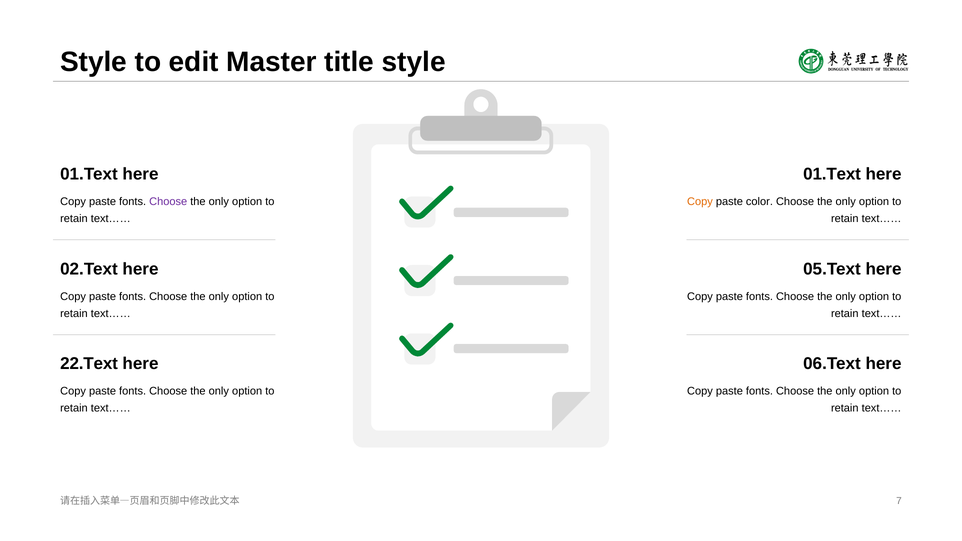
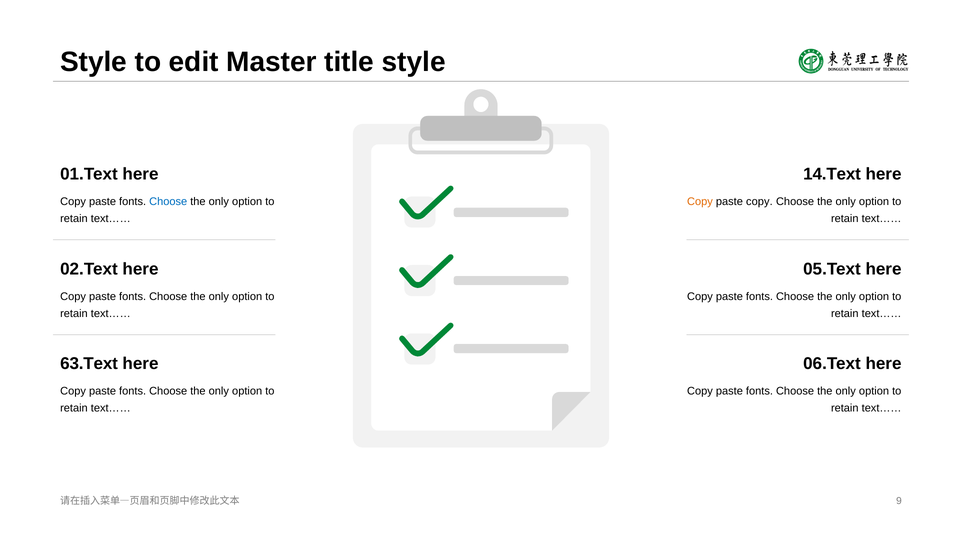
01.Text at (832, 174): 01.Text -> 14.Text
Choose at (168, 202) colour: purple -> blue
paste color: color -> copy
22.Text: 22.Text -> 63.Text
7: 7 -> 9
